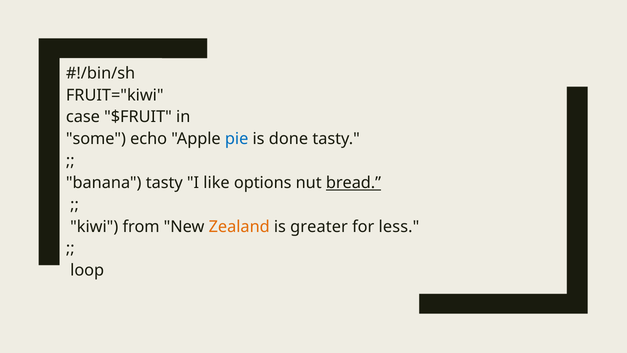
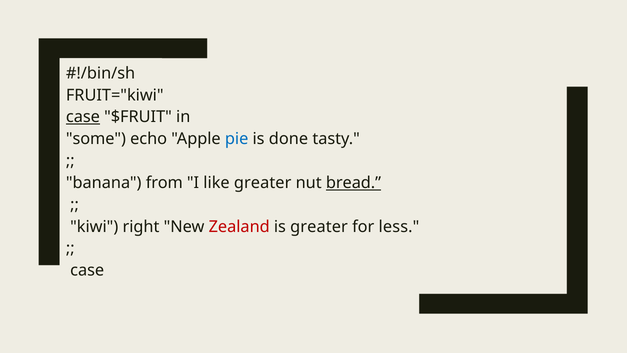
case at (83, 117) underline: none -> present
banana tasty: tasty -> from
like options: options -> greater
from: from -> right
Zealand colour: orange -> red
loop at (87, 270): loop -> case
